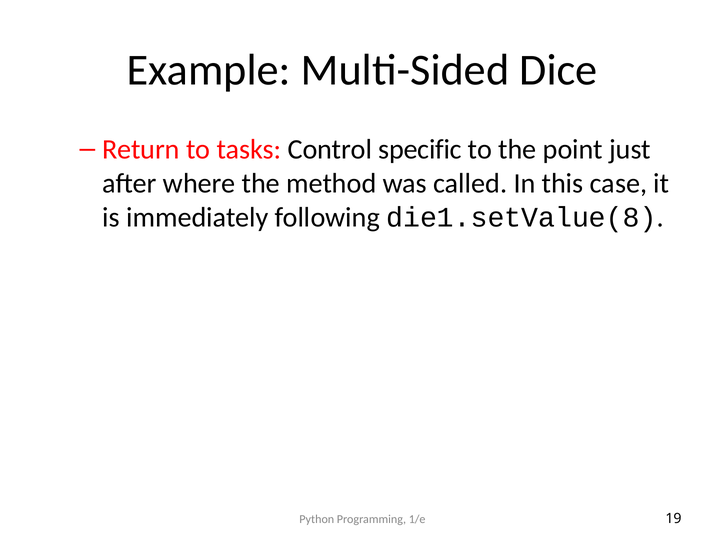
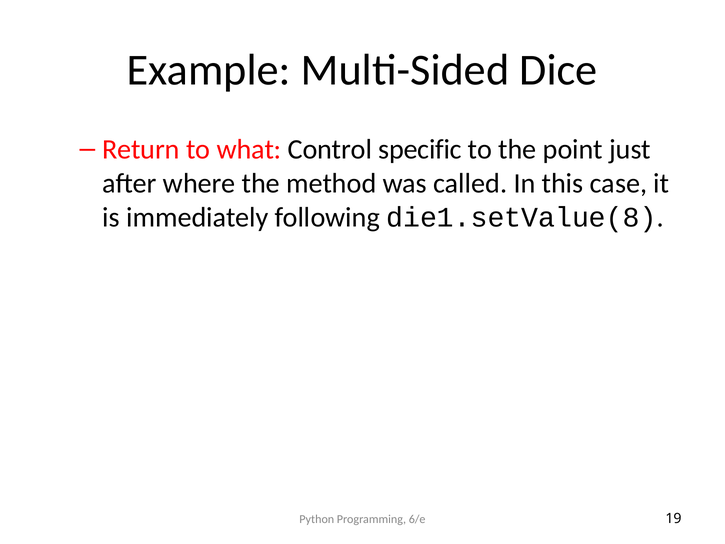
tasks: tasks -> what
1/e: 1/e -> 6/e
